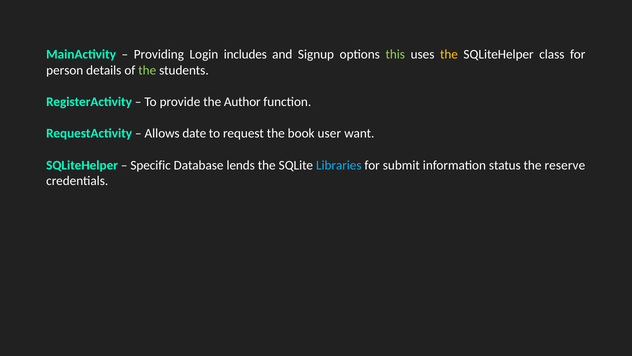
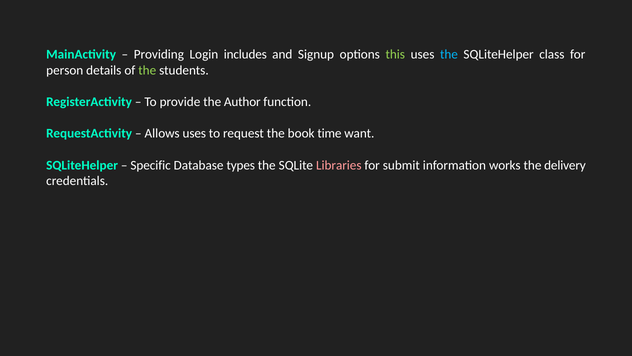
the at (449, 54) colour: yellow -> light blue
Allows date: date -> uses
user: user -> time
lends: lends -> types
Libraries colour: light blue -> pink
status: status -> works
reserve: reserve -> delivery
